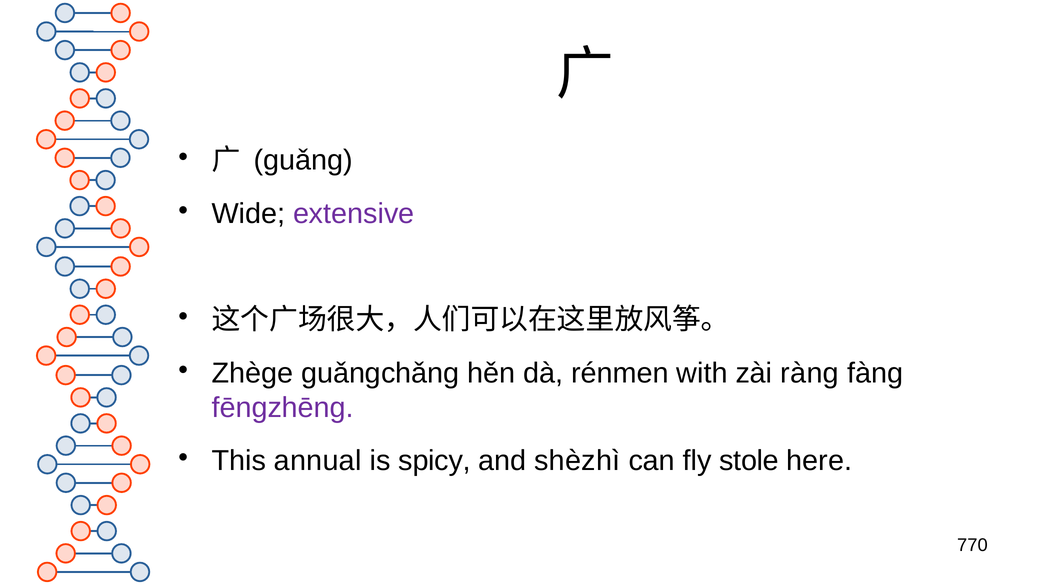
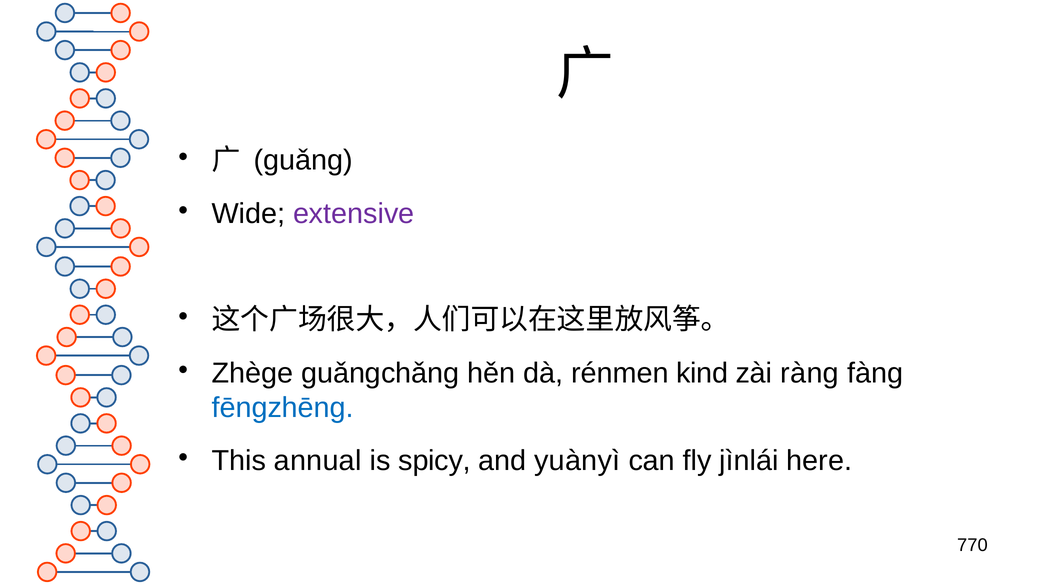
with: with -> kind
fēngzhēng colour: purple -> blue
shèzhì: shèzhì -> yuànyì
stole: stole -> jìnlái
